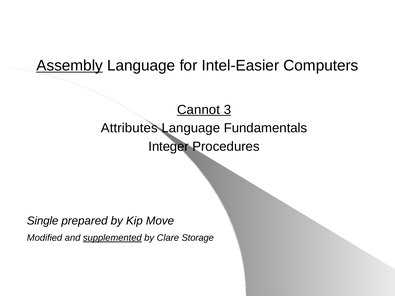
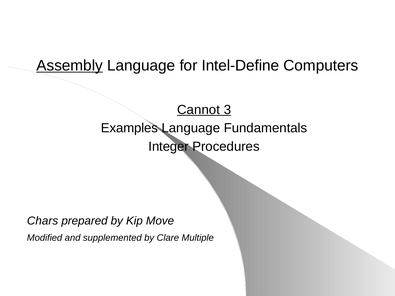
Intel-Easier: Intel-Easier -> Intel-Define
Attributes: Attributes -> Examples
Single: Single -> Chars
supplemented underline: present -> none
Storage: Storage -> Multiple
